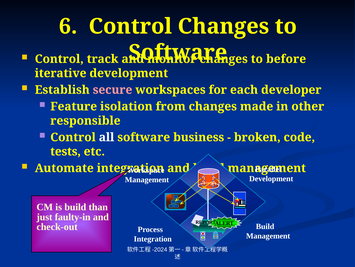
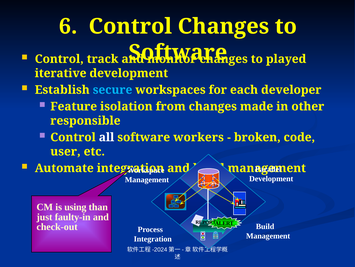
before: before -> played
secure colour: pink -> light blue
business: business -> workers
tests: tests -> user
is build: build -> using
